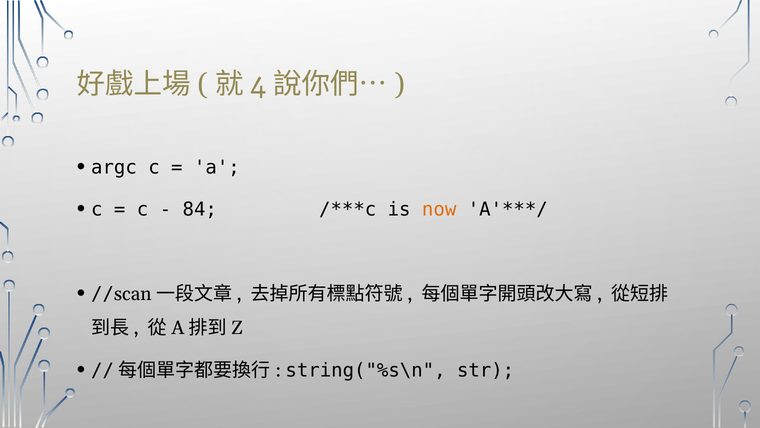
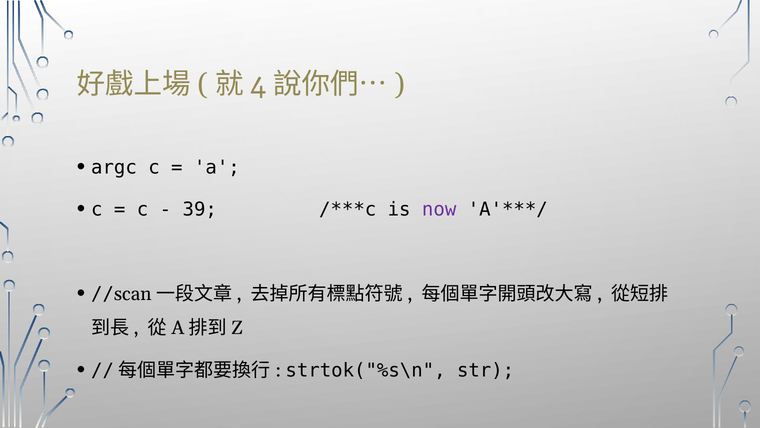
84: 84 -> 39
now colour: orange -> purple
string("%s\n: string("%s\n -> strtok("%s\n
